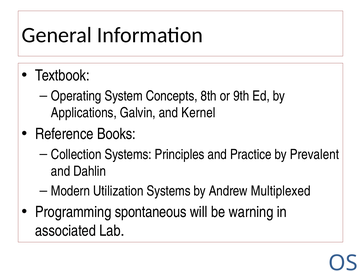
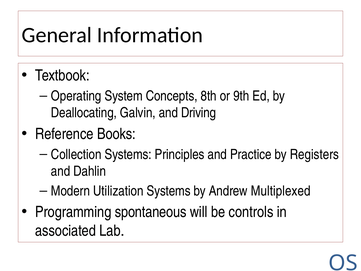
Applications: Applications -> Deallocating
Kernel: Kernel -> Driving
Prevalent: Prevalent -> Registers
warning: warning -> controls
